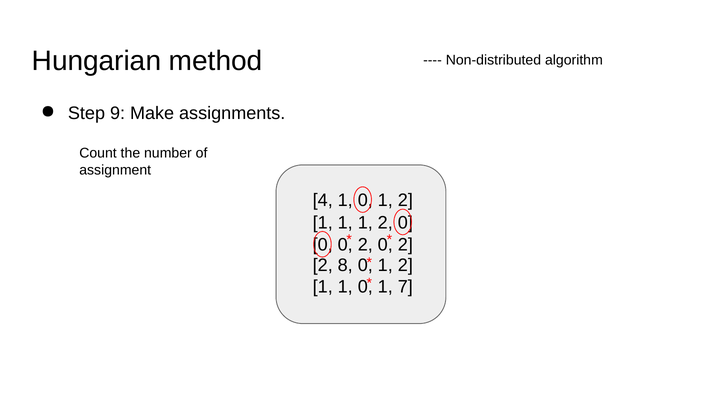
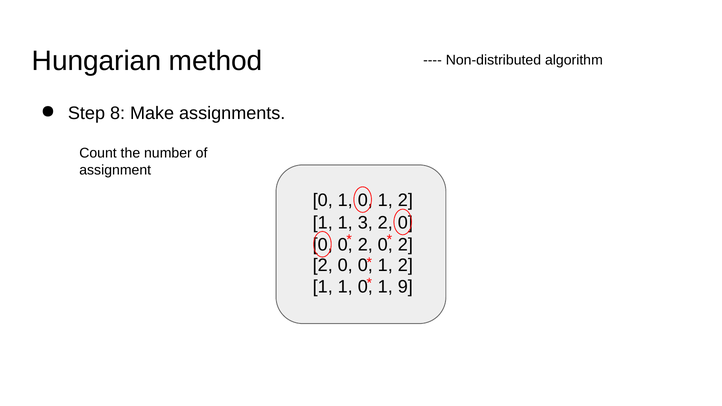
9: 9 -> 8
4 at (323, 201): 4 -> 0
1 1 1: 1 -> 3
8 at (345, 265): 8 -> 0
7: 7 -> 9
